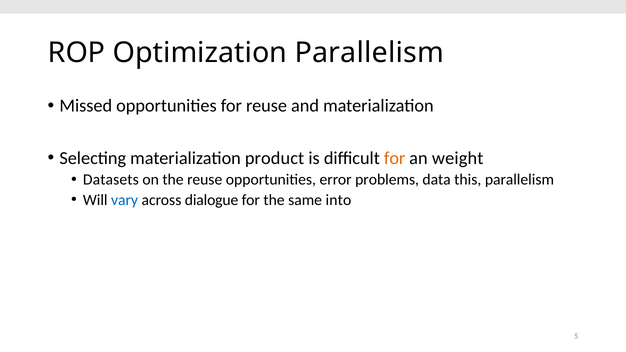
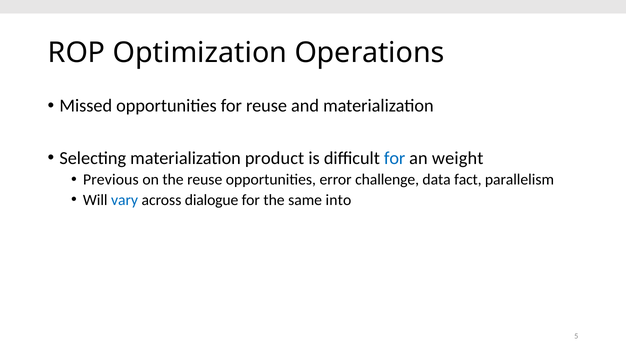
Optimization Parallelism: Parallelism -> Operations
for at (395, 158) colour: orange -> blue
Datasets: Datasets -> Previous
problems: problems -> challenge
this: this -> fact
